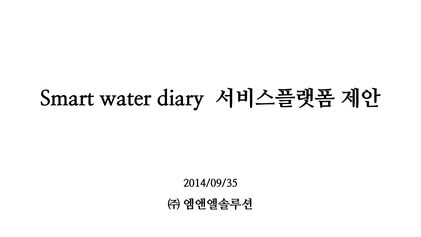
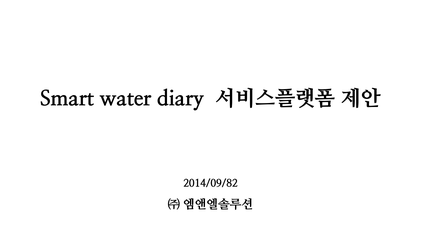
2014/09/35: 2014/09/35 -> 2014/09/82
